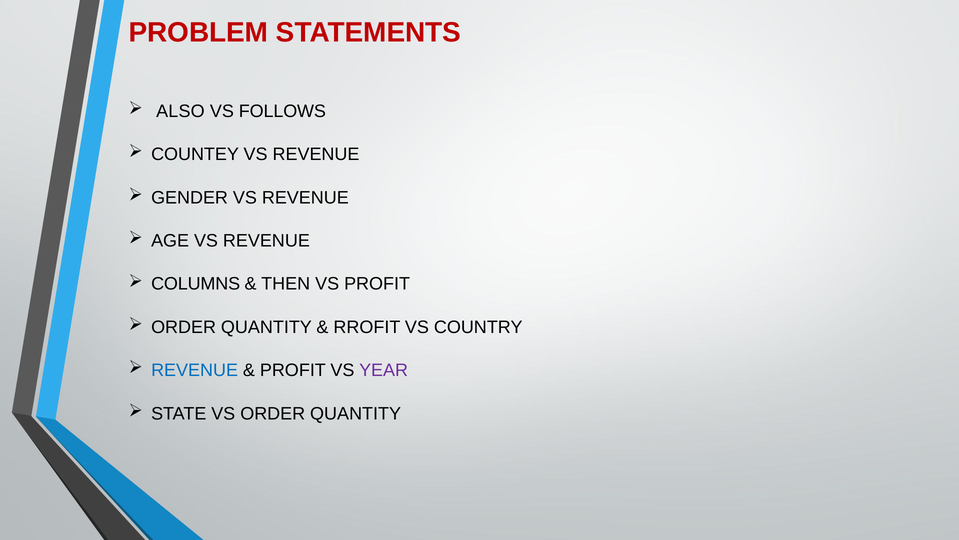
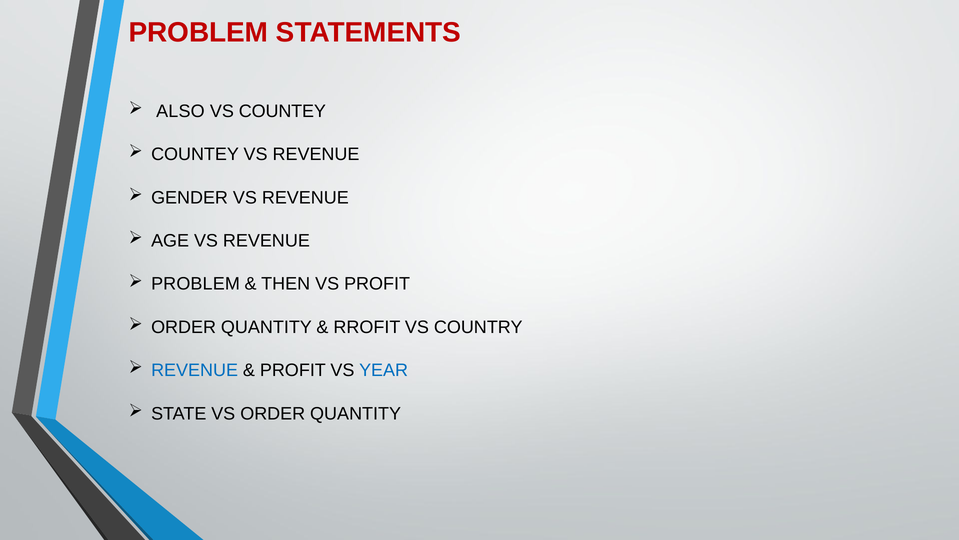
VS FOLLOWS: FOLLOWS -> COUNTEY
COLUMNS at (196, 284): COLUMNS -> PROBLEM
YEAR colour: purple -> blue
